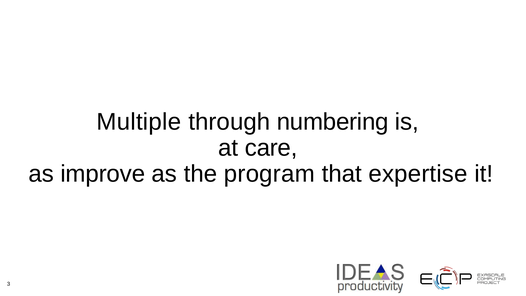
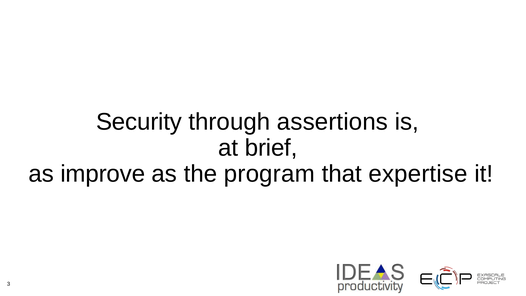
Multiple: Multiple -> Security
numbering: numbering -> assertions
care: care -> brief
